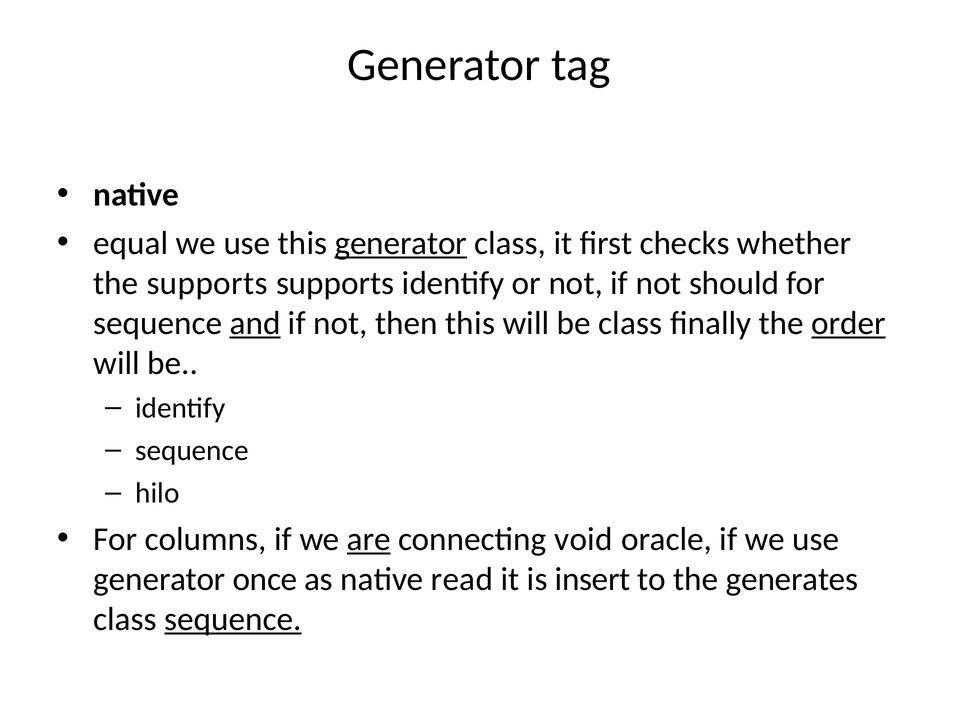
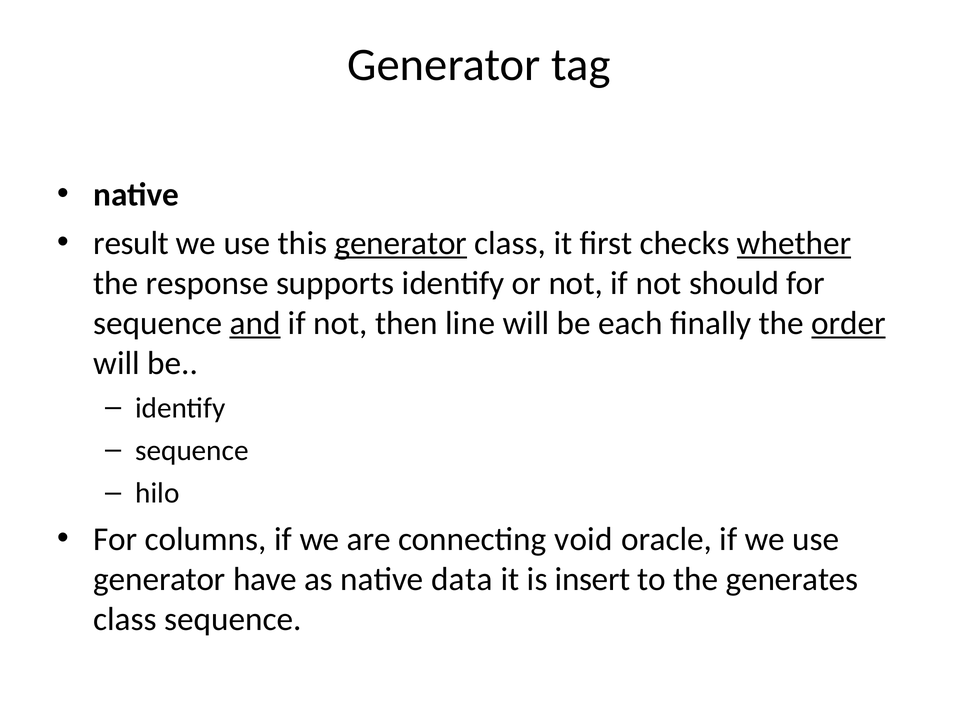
equal: equal -> result
whether underline: none -> present
the supports: supports -> response
then this: this -> line
be class: class -> each
are underline: present -> none
once: once -> have
read: read -> data
sequence at (233, 619) underline: present -> none
